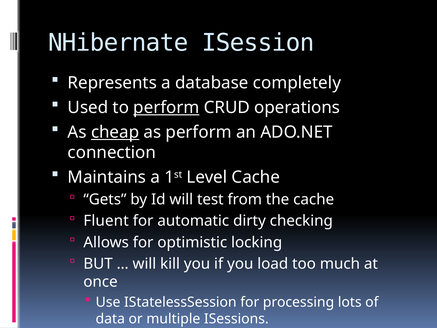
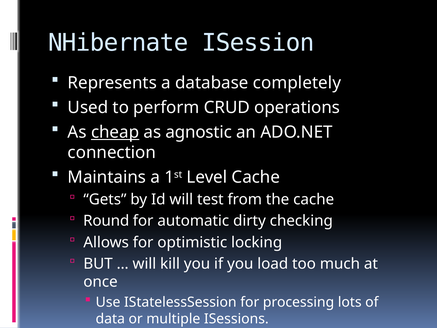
perform at (166, 107) underline: present -> none
as perform: perform -> agnostic
Fluent: Fluent -> Round
